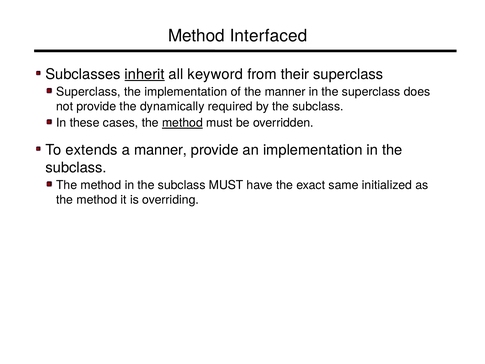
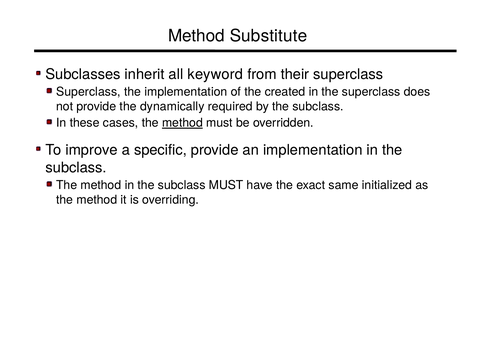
Interfaced: Interfaced -> Substitute
inherit underline: present -> none
the manner: manner -> created
extends: extends -> improve
a manner: manner -> specific
